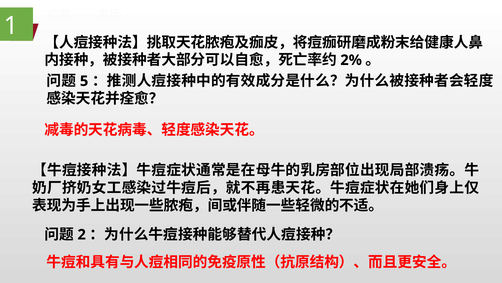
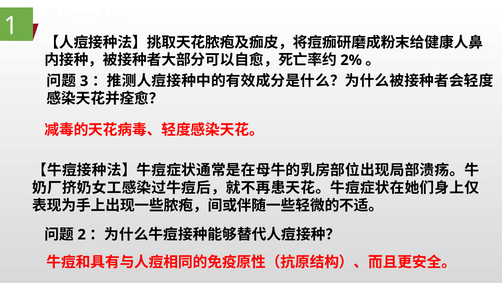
5: 5 -> 3
